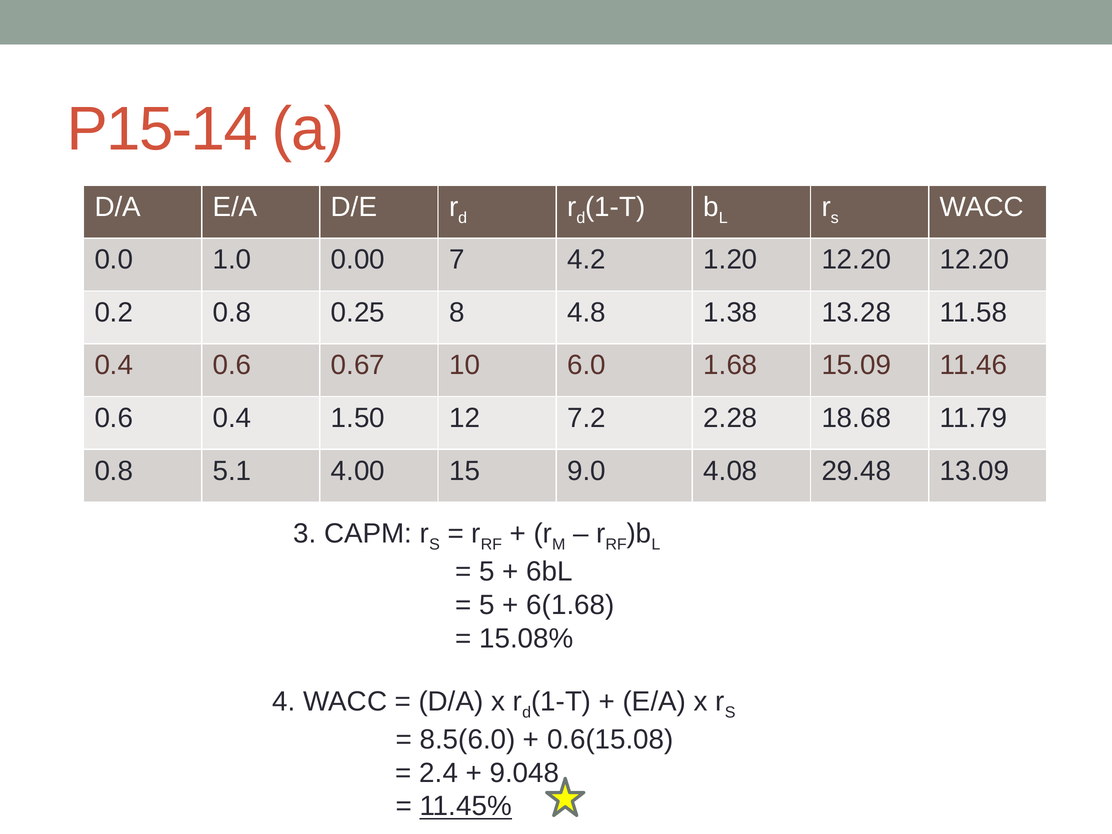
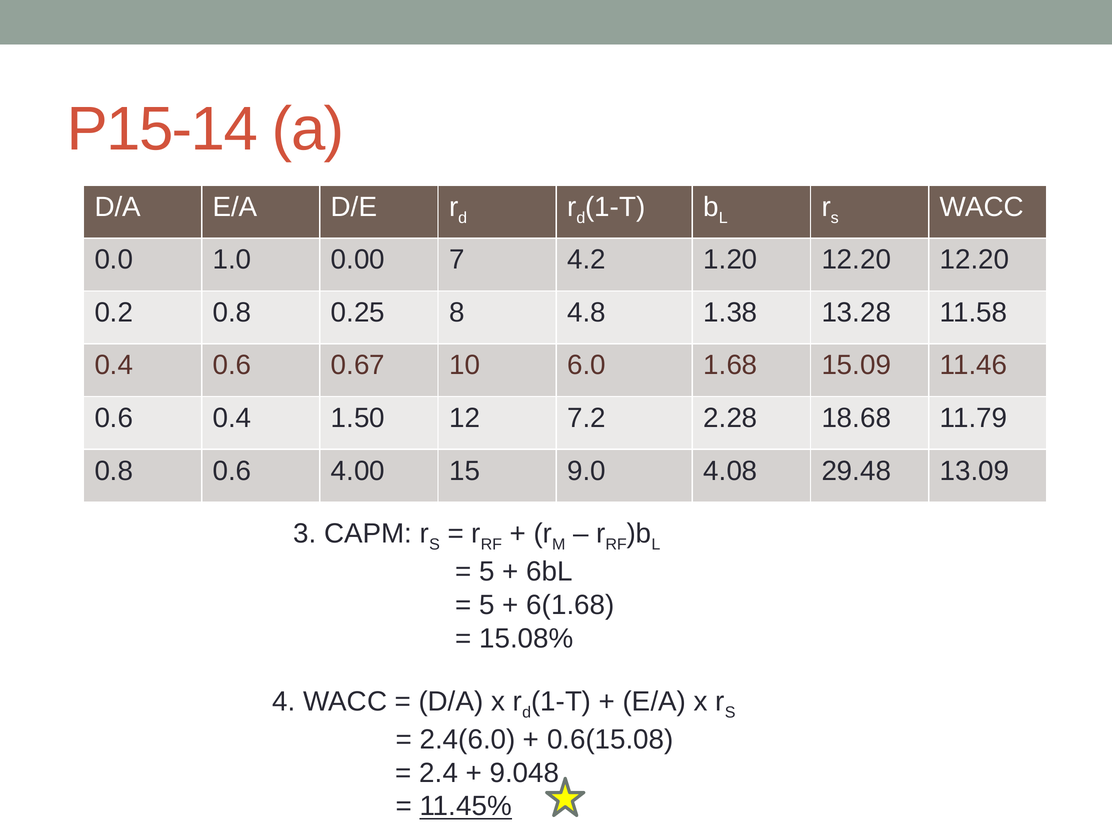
0.8 5.1: 5.1 -> 0.6
8.5(6.0: 8.5(6.0 -> 2.4(6.0
